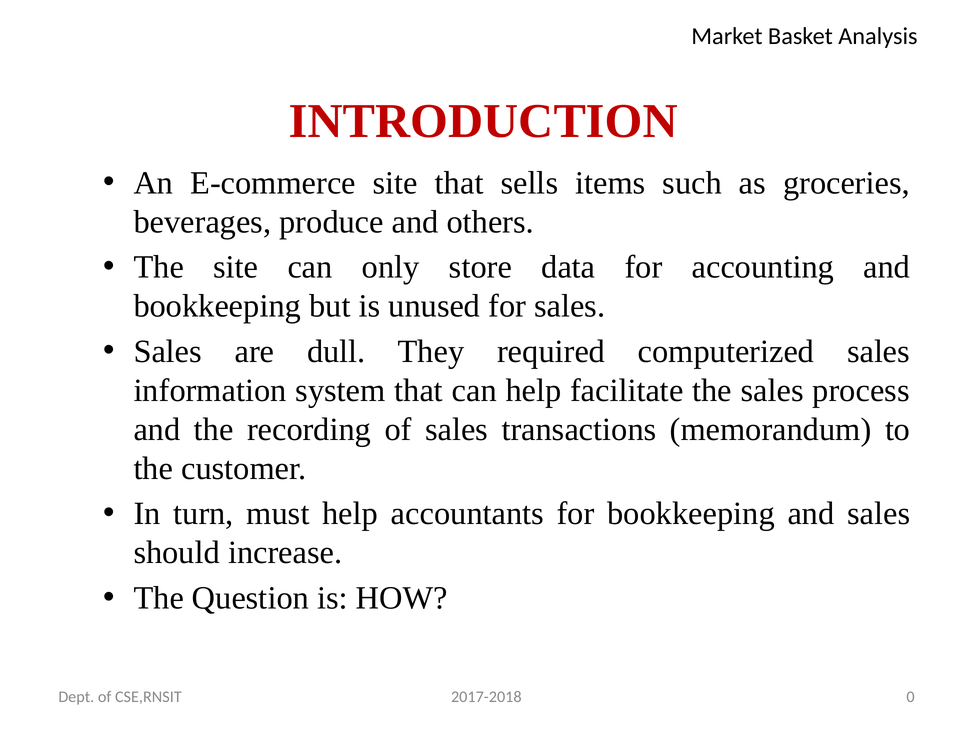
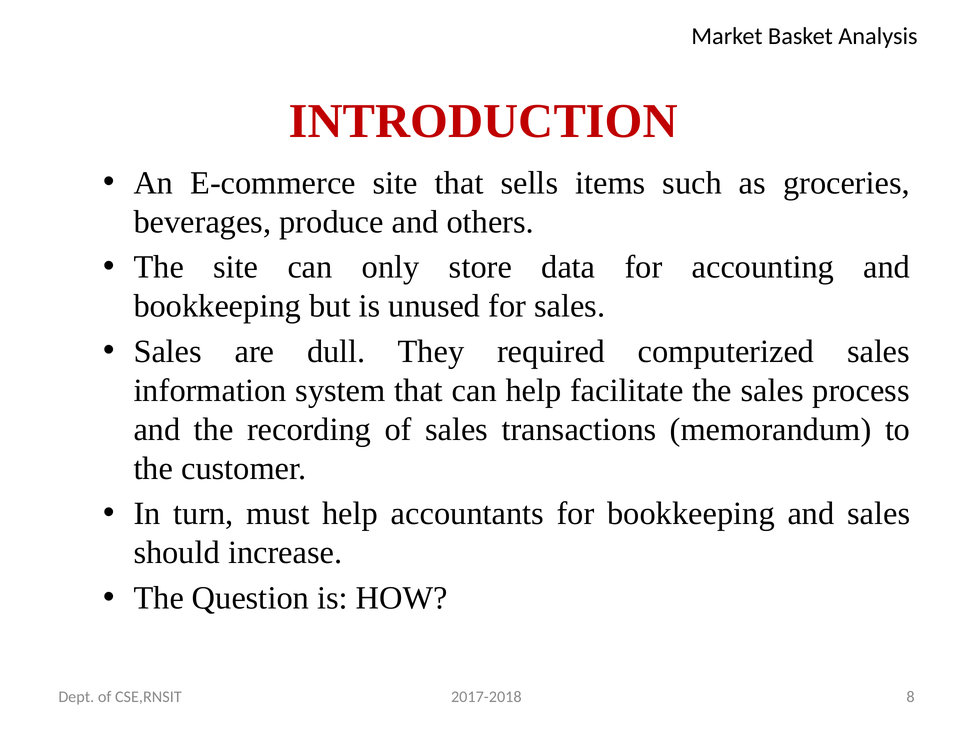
0: 0 -> 8
